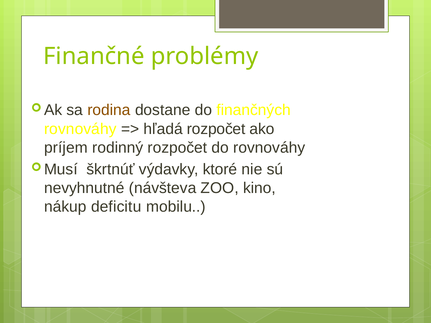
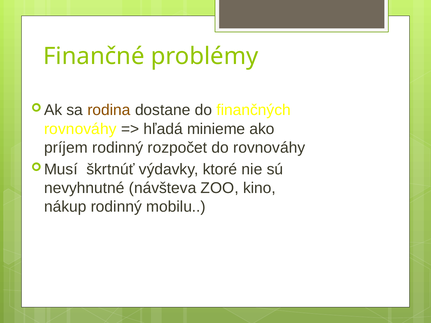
hľadá rozpočet: rozpočet -> minieme
nákup deficitu: deficitu -> rodinný
